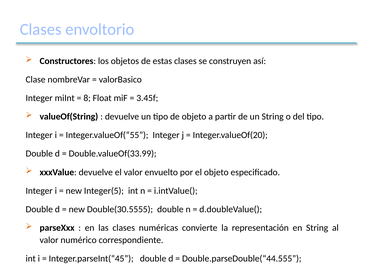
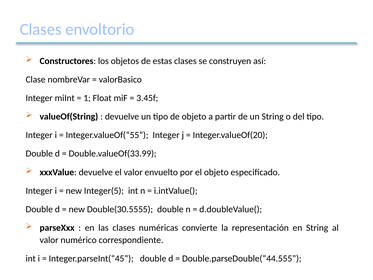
8: 8 -> 1
